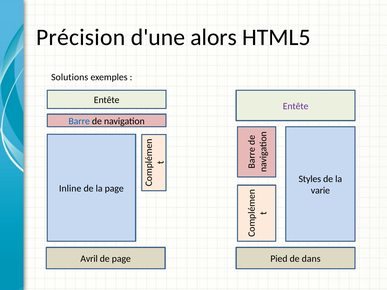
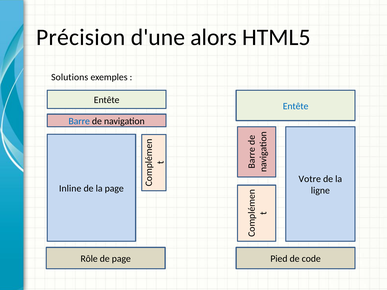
Entête at (296, 106) colour: purple -> blue
Styles: Styles -> Votre
varie: varie -> ligne
Avril: Avril -> Rôle
dans: dans -> code
